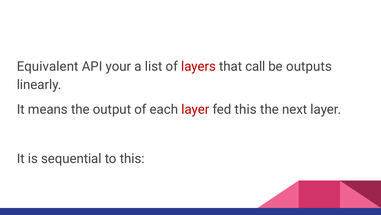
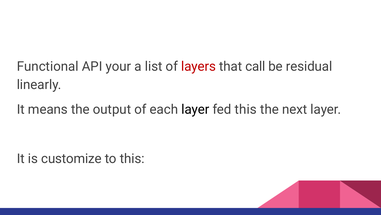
Equivalent: Equivalent -> Functional
outputs: outputs -> residual
layer at (195, 109) colour: red -> black
sequential: sequential -> customize
